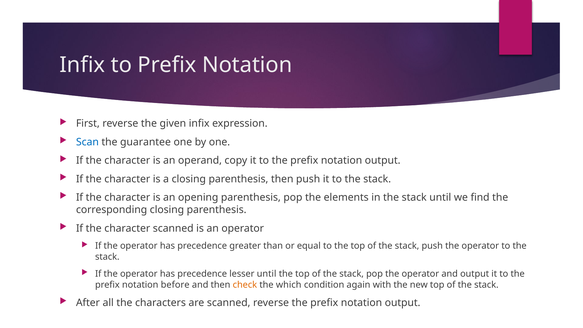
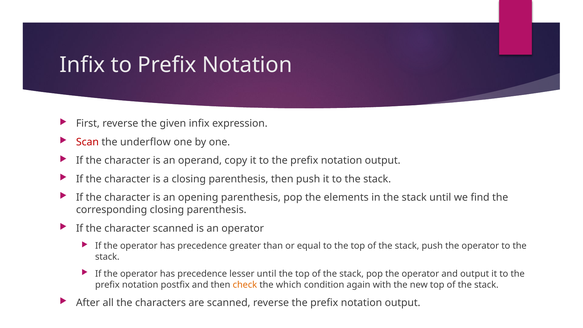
Scan colour: blue -> red
guarantee: guarantee -> underflow
before: before -> postfix
